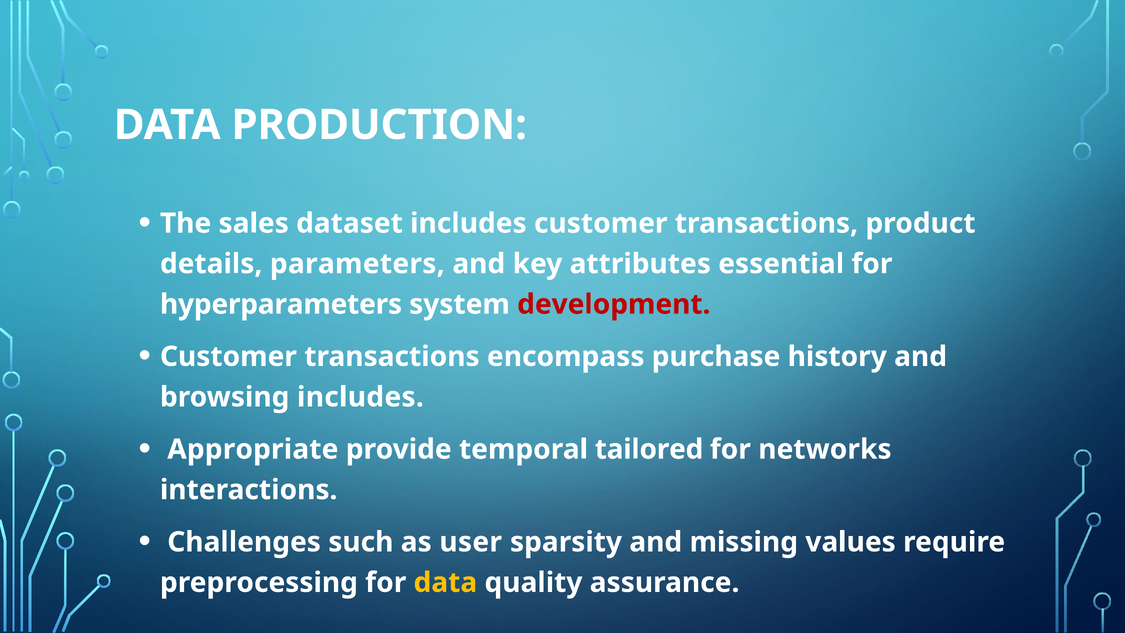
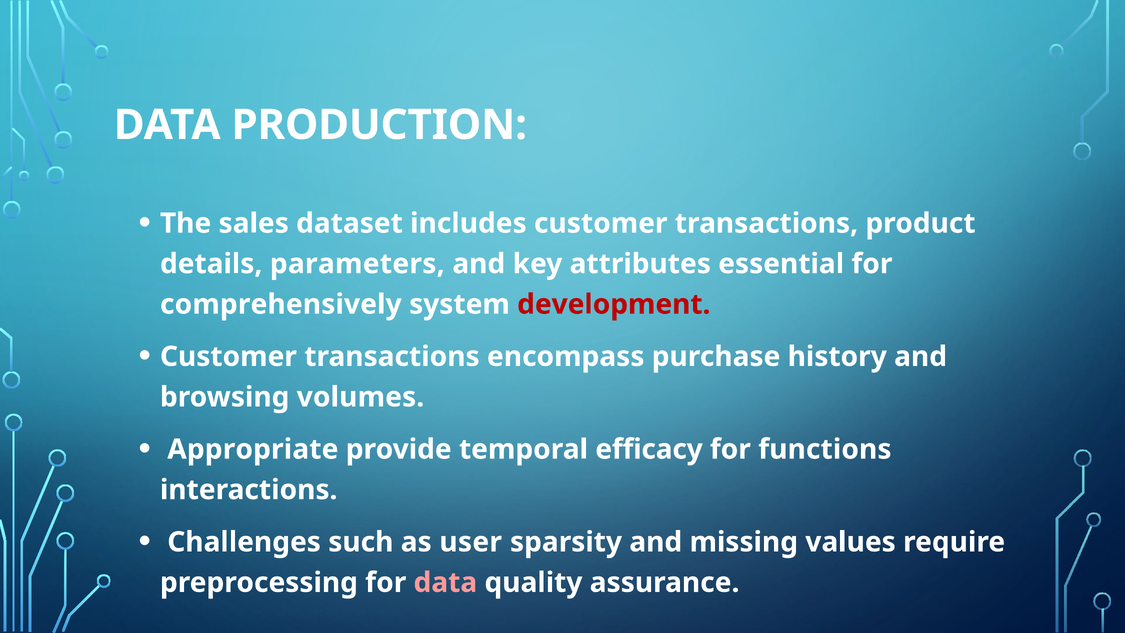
hyperparameters: hyperparameters -> comprehensively
browsing includes: includes -> volumes
tailored: tailored -> efficacy
networks: networks -> functions
data at (445, 582) colour: yellow -> pink
